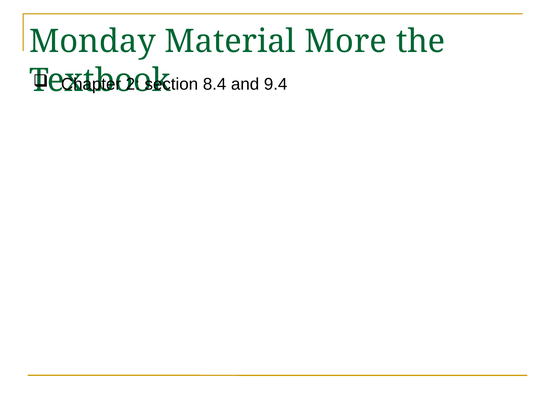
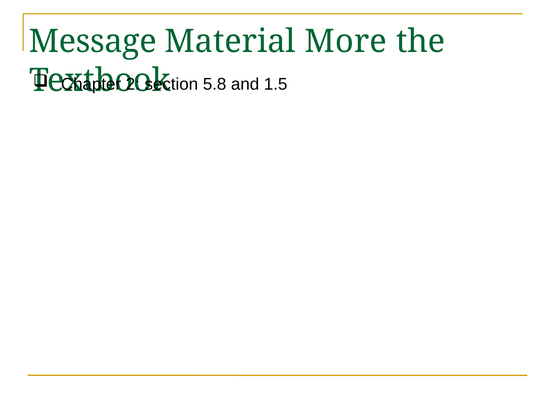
Monday: Monday -> Message
8.4: 8.4 -> 5.8
9.4: 9.4 -> 1.5
